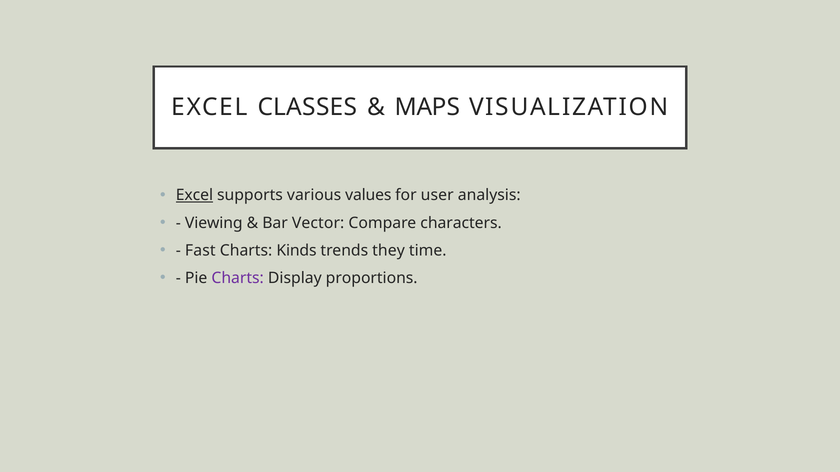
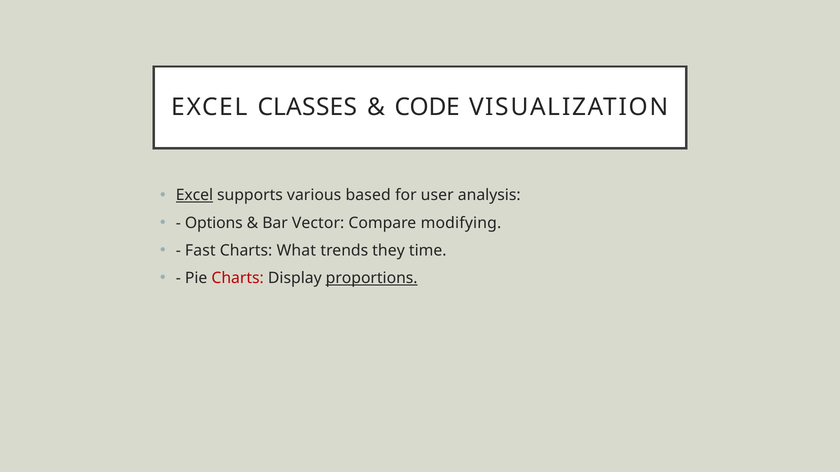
MAPS: MAPS -> CODE
values: values -> based
Viewing: Viewing -> Options
characters: characters -> modifying
Kinds: Kinds -> What
Charts at (238, 278) colour: purple -> red
proportions underline: none -> present
